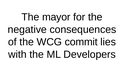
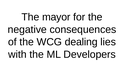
commit: commit -> dealing
